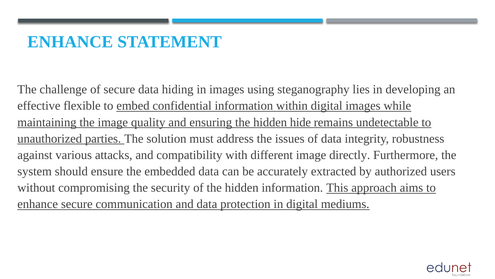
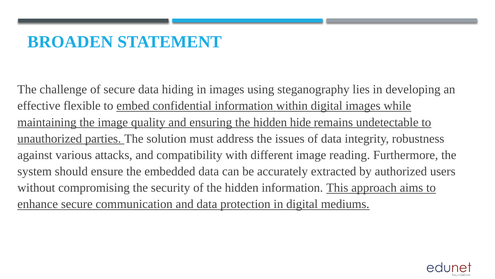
ENHANCE at (70, 42): ENHANCE -> BROADEN
directly: directly -> reading
